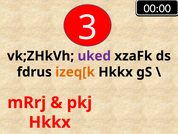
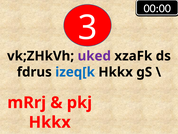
izeq[k colour: orange -> blue
